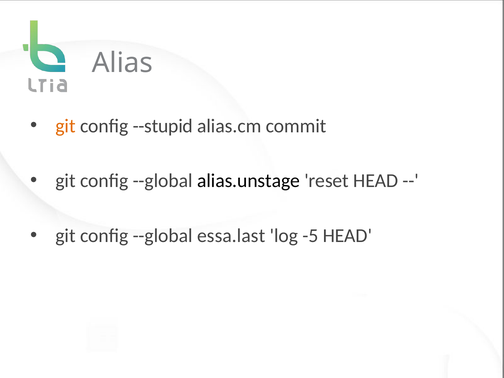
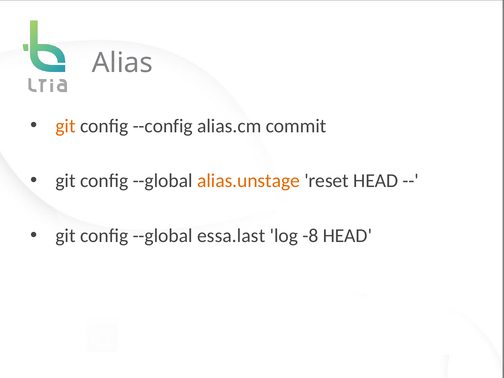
--stupid: --stupid -> --config
alias.unstage colour: black -> orange
-5: -5 -> -8
